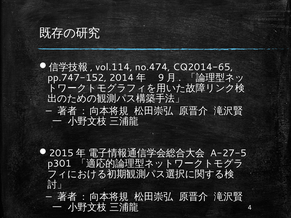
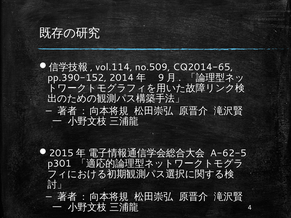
no.474: no.474 -> no.509
pp.747-152: pp.747-152 -> pp.390-152
A-27-5: A-27-5 -> A-62-5
